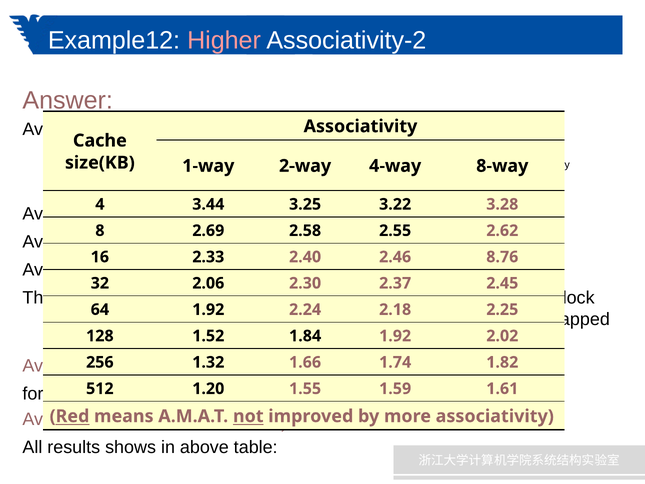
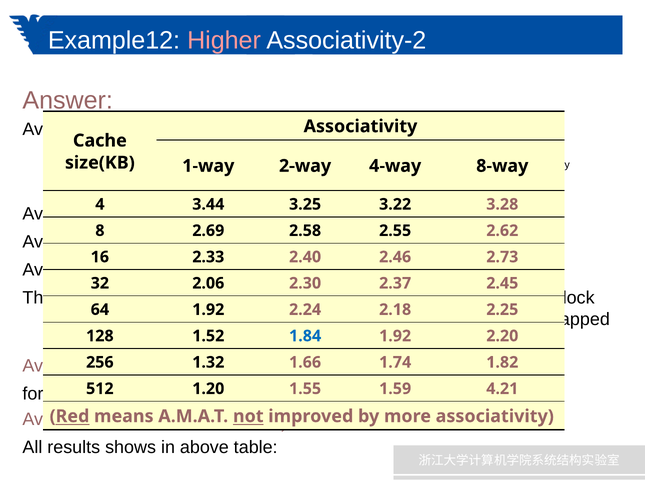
8.76: 8.76 -> 2.73
1.84 colour: black -> blue
2.02: 2.02 -> 2.20
1.61: 1.61 -> 4.21
